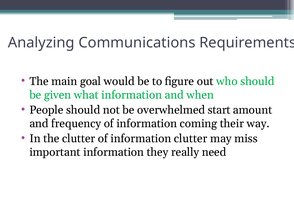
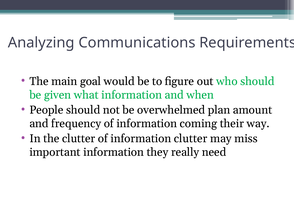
start: start -> plan
